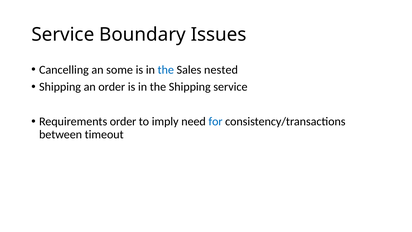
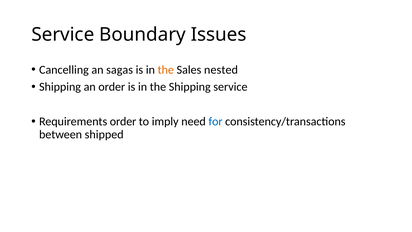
some: some -> sagas
the at (166, 70) colour: blue -> orange
timeout: timeout -> shipped
